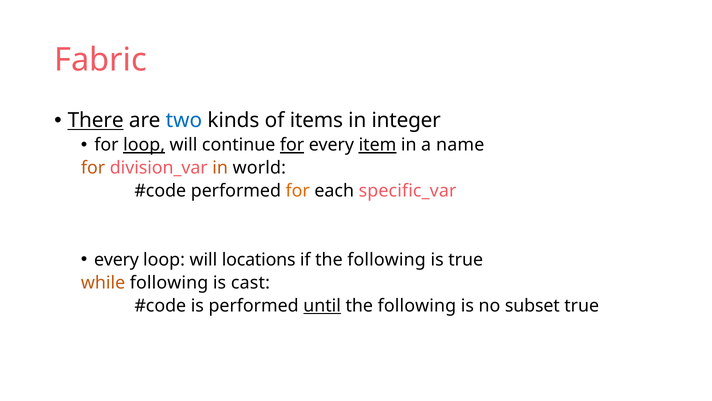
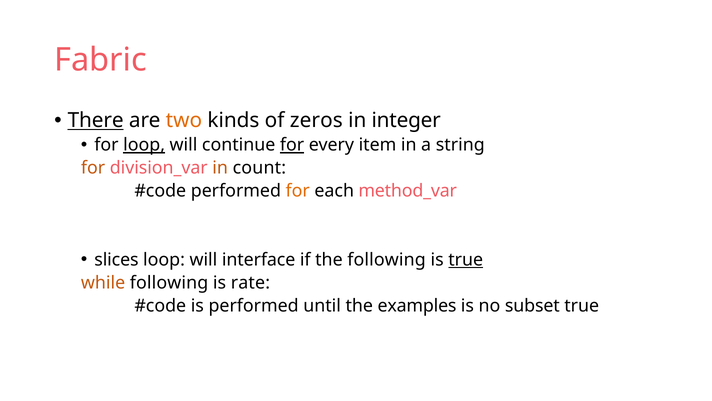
two colour: blue -> orange
items: items -> zeros
item underline: present -> none
name: name -> string
world: world -> count
specific_var: specific_var -> method_var
every at (117, 260): every -> slices
locations: locations -> interface
true at (466, 260) underline: none -> present
cast: cast -> rate
until underline: present -> none
following at (417, 305): following -> examples
